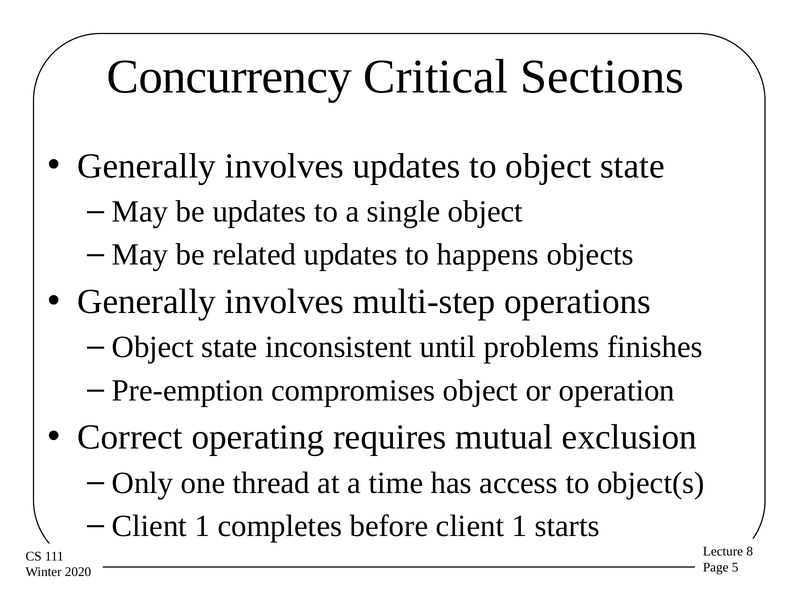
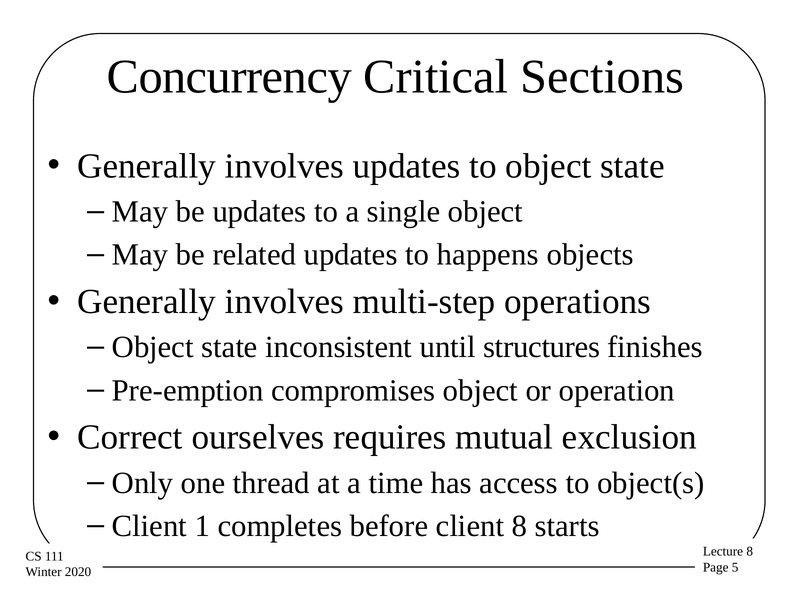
problems: problems -> structures
operating: operating -> ourselves
before client 1: 1 -> 8
